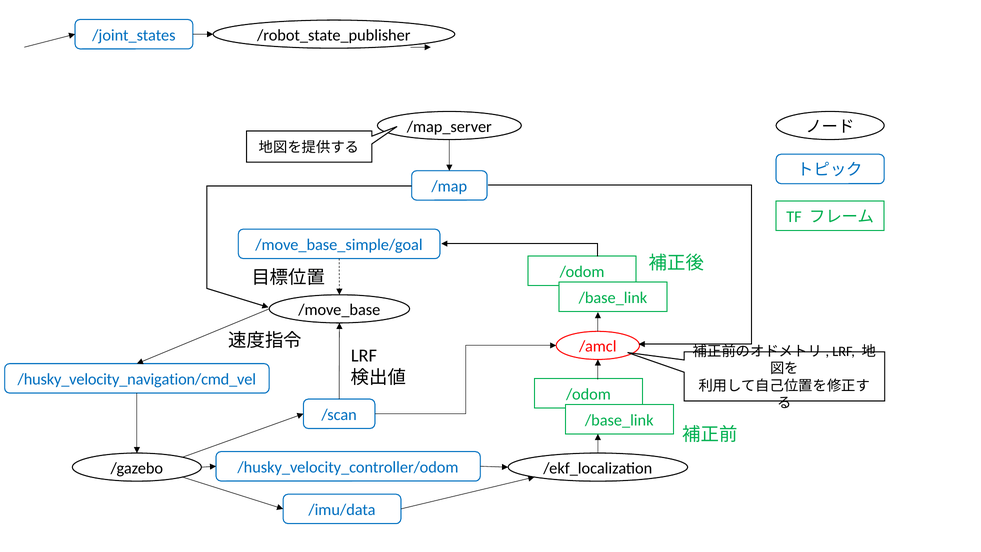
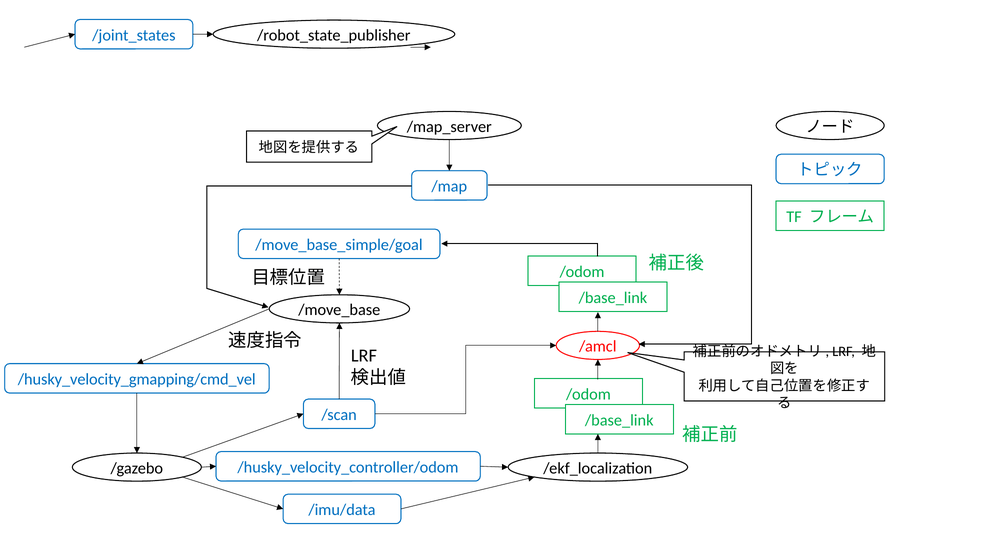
/husky_velocity_navigation/cmd_vel: /husky_velocity_navigation/cmd_vel -> /husky_velocity_gmapping/cmd_vel
